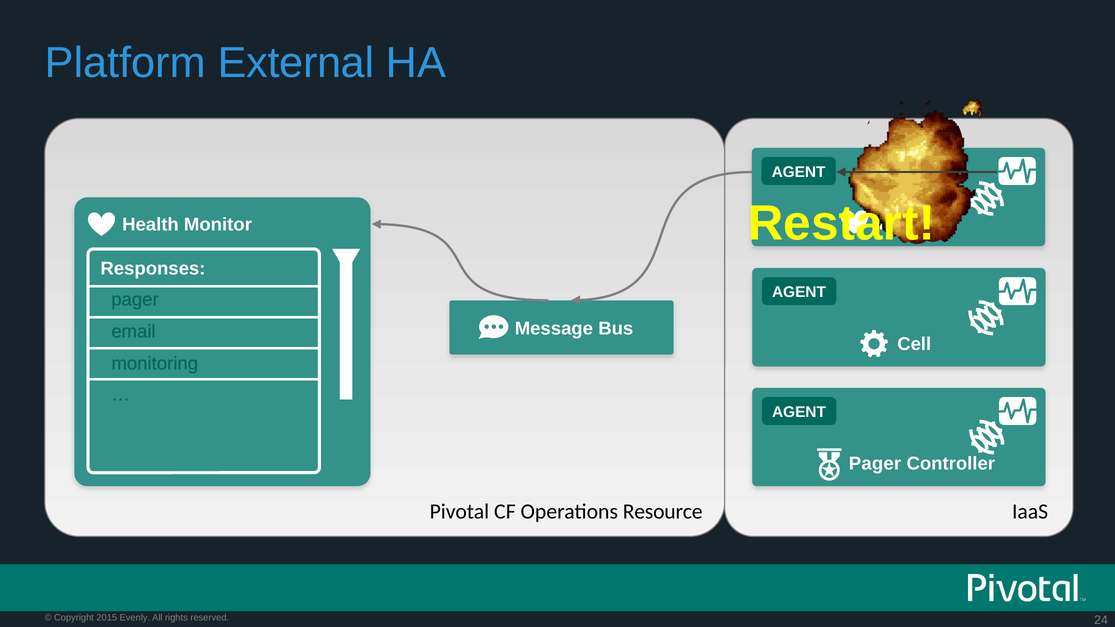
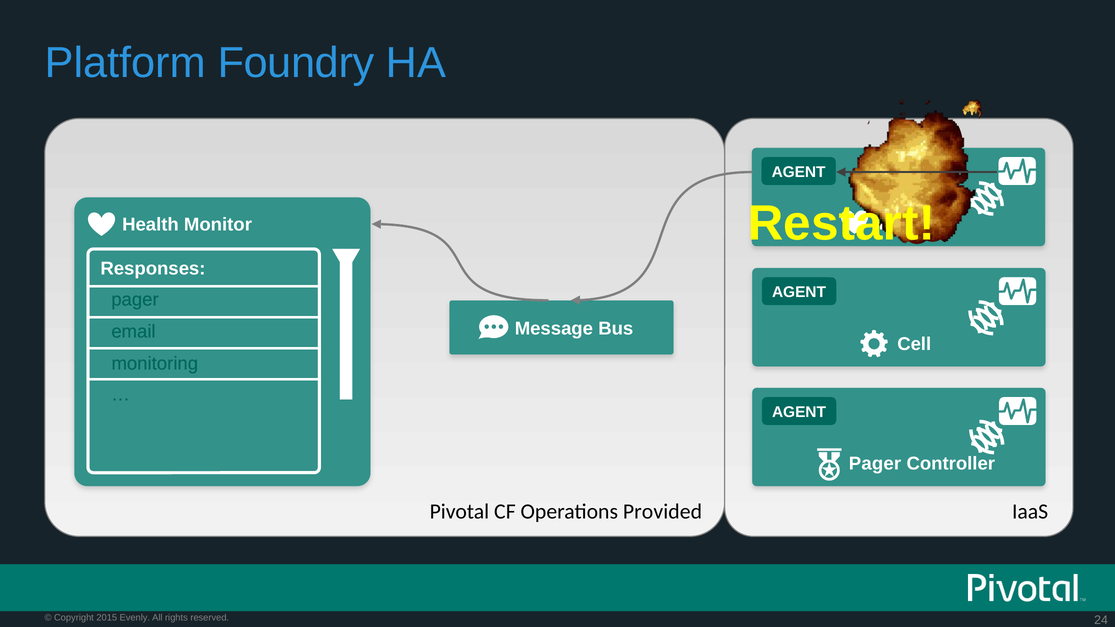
External: External -> Foundry
Resource: Resource -> Provided
